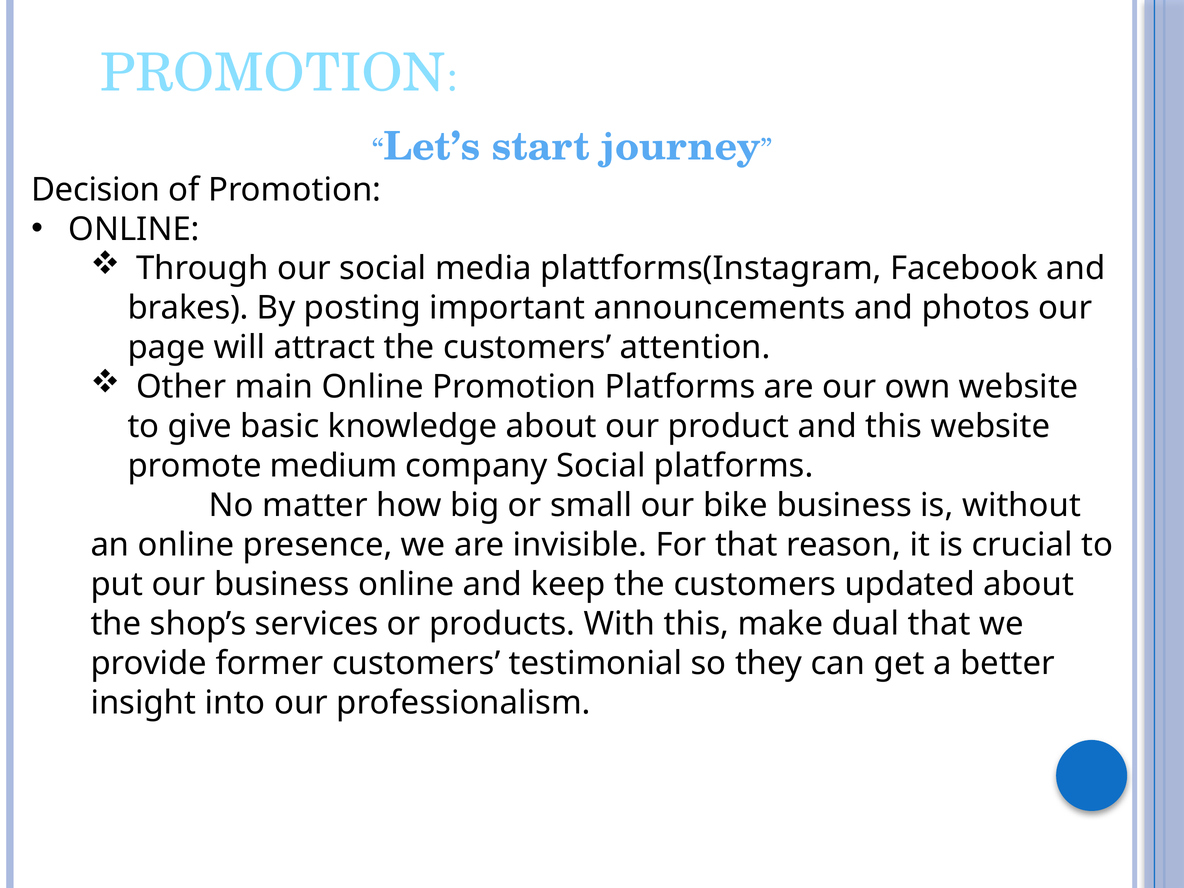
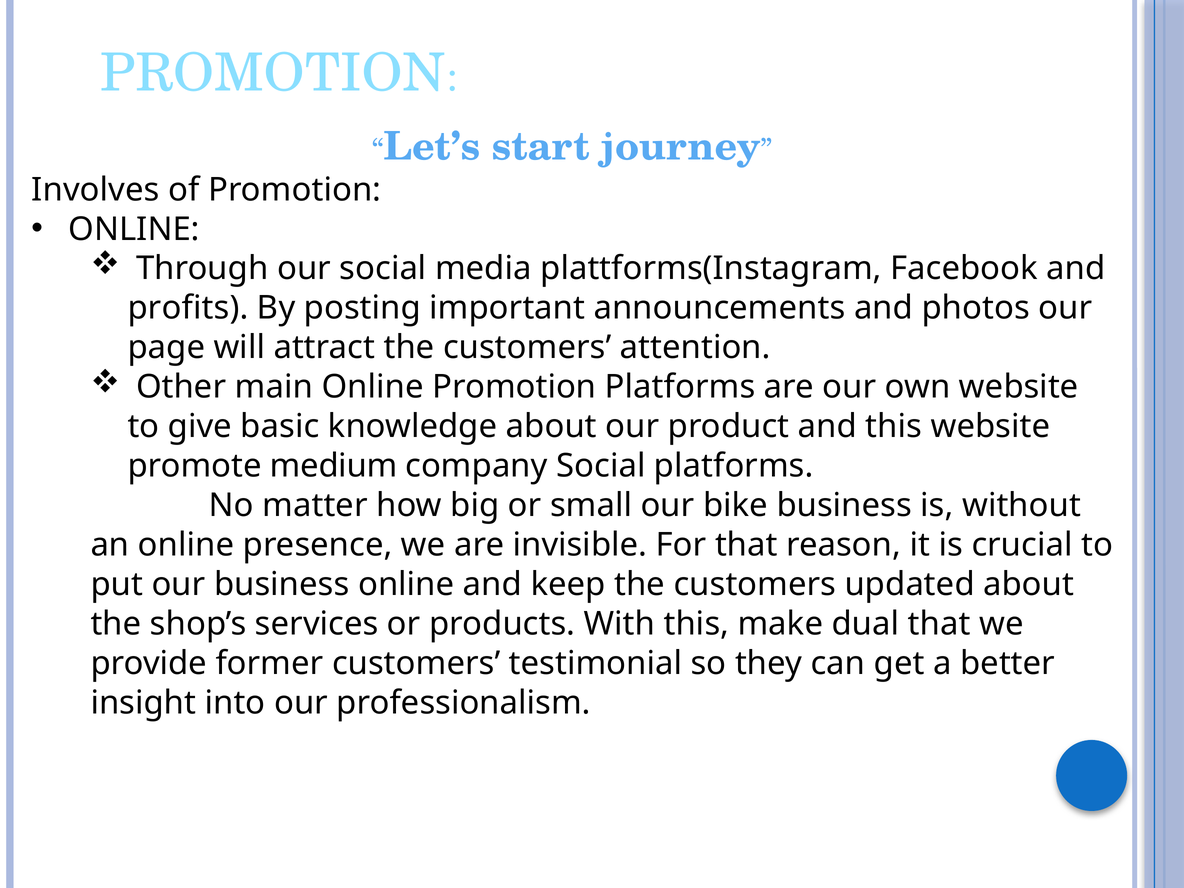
Decision: Decision -> Involves
brakes: brakes -> profits
